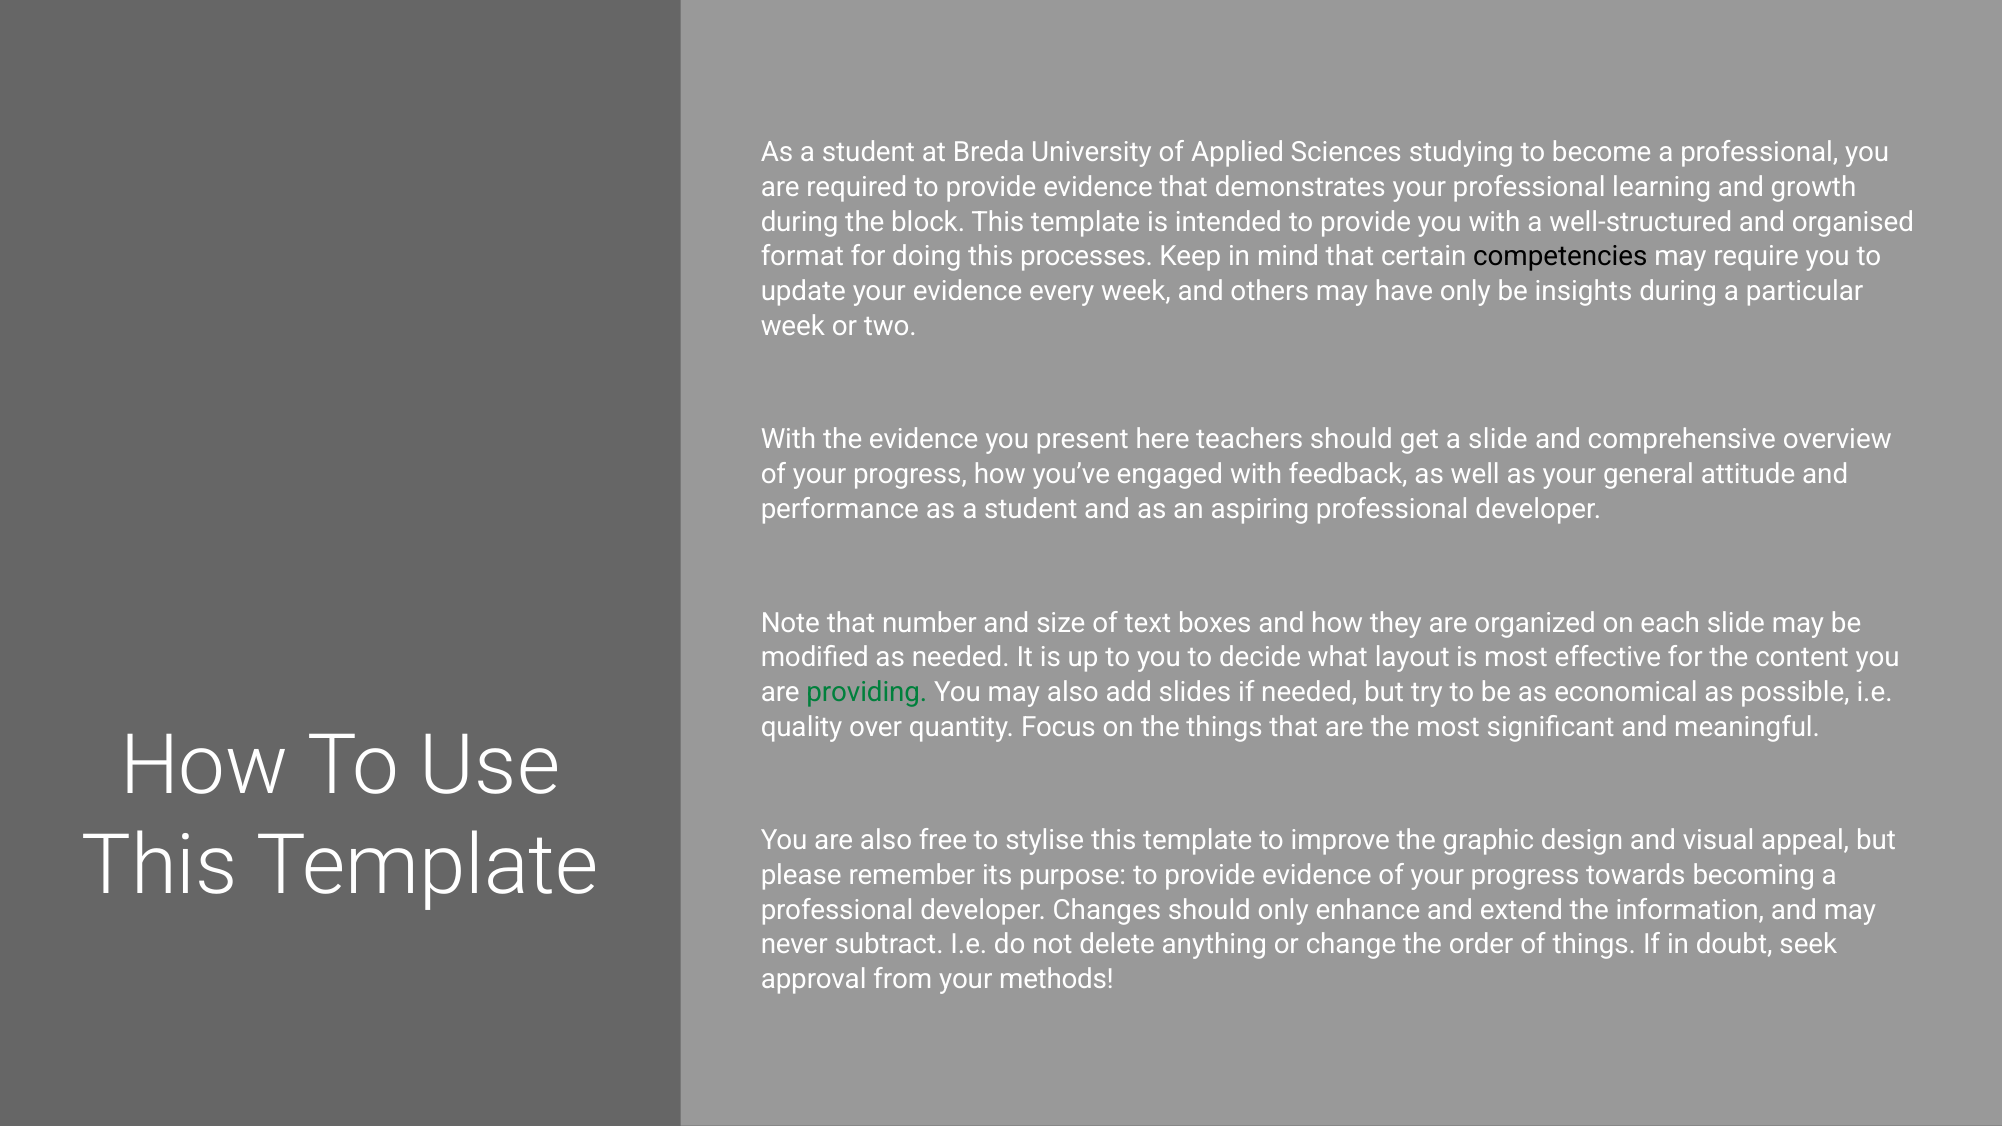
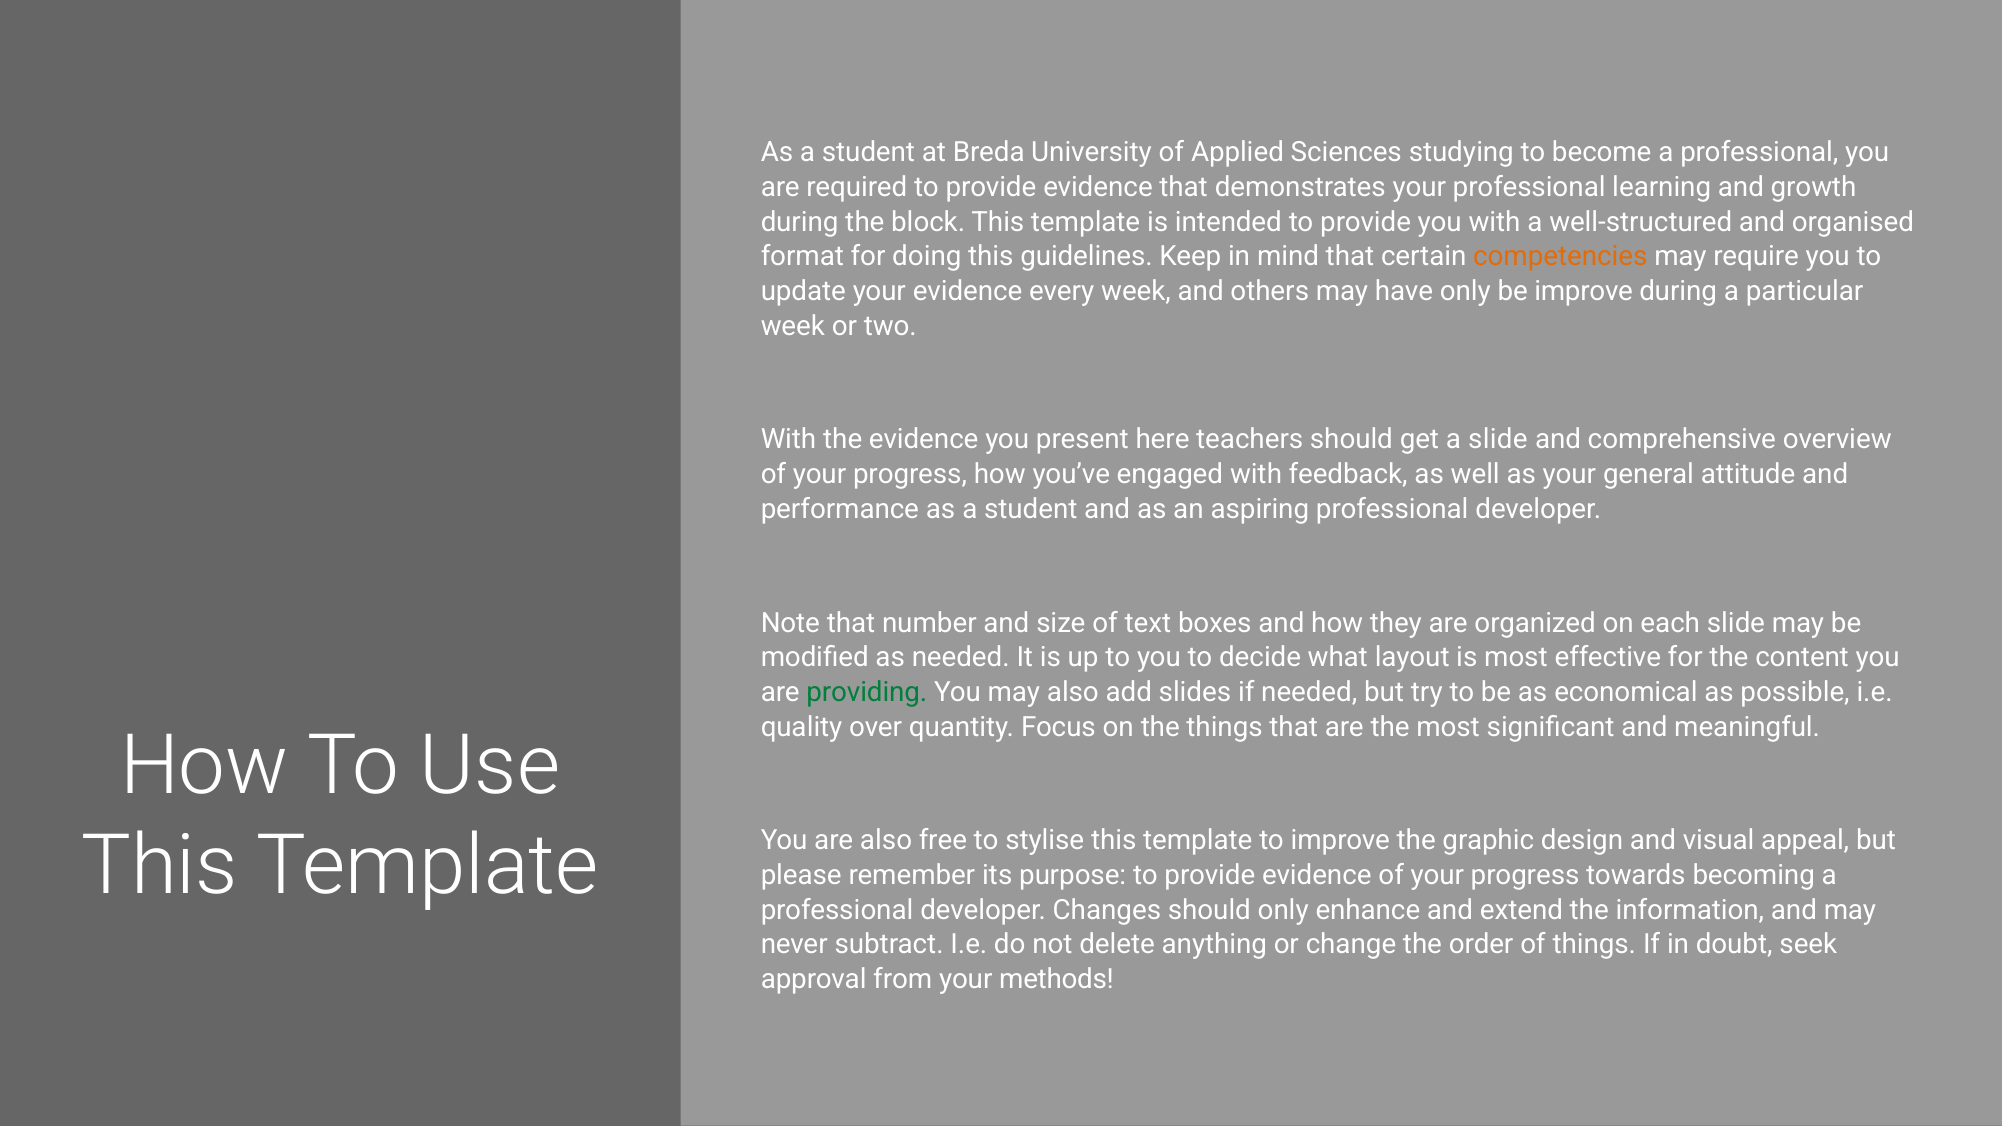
processes: processes -> guidelines
competencies colour: black -> orange
be insights: insights -> improve
